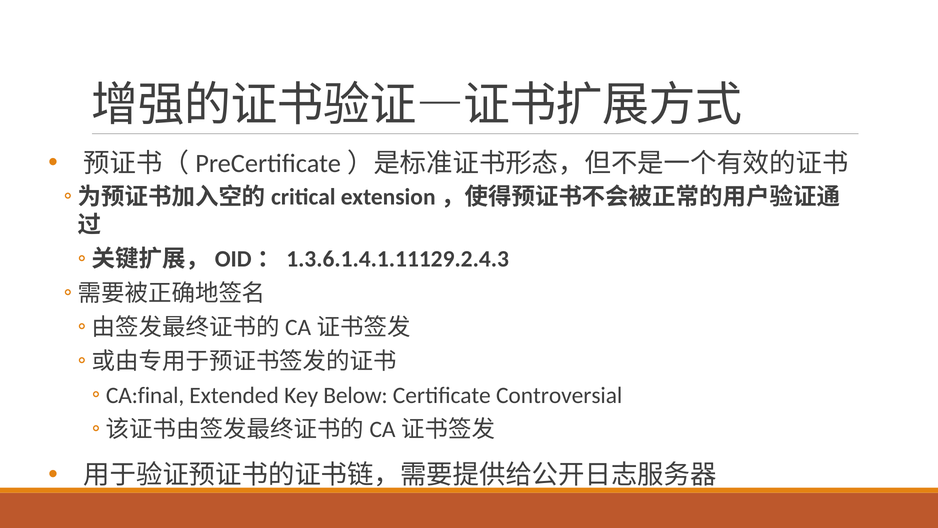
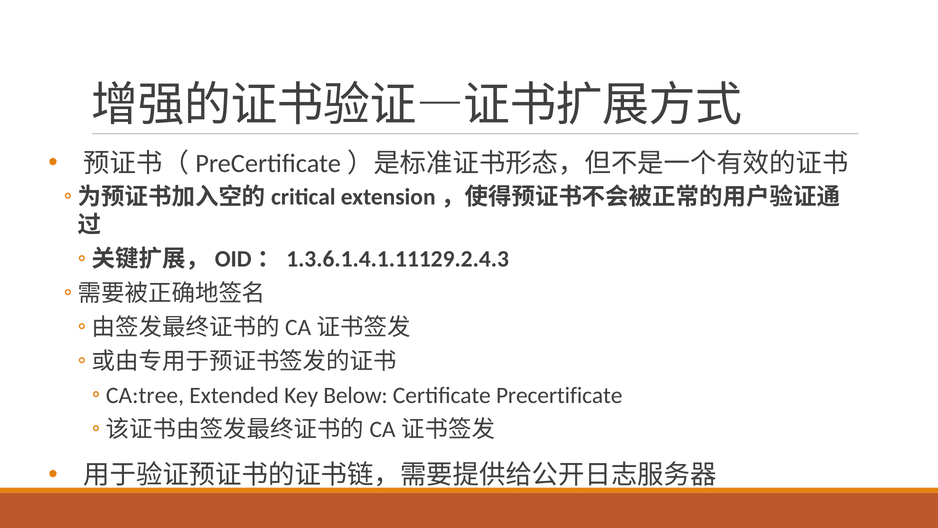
CA:final: CA:final -> CA:tree
Controversial: Controversial -> Precertificate
